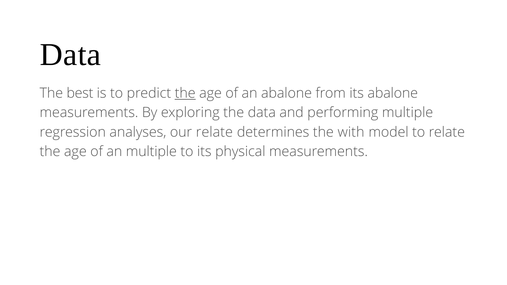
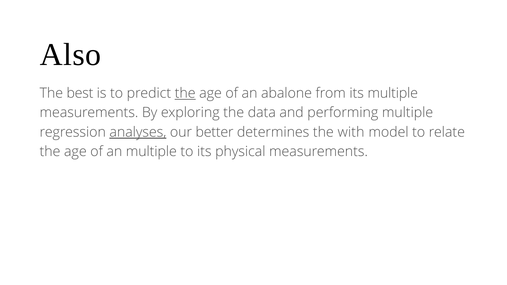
Data at (70, 55): Data -> Also
its abalone: abalone -> multiple
analyses underline: none -> present
our relate: relate -> better
